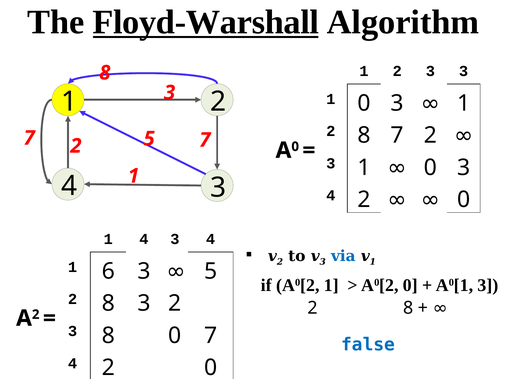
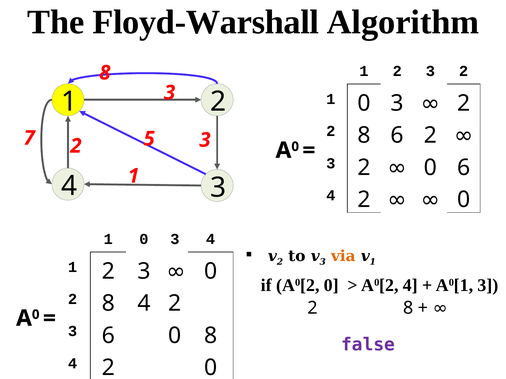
Floyd-Warshall underline: present -> none
2 3 3: 3 -> 2
1 at (464, 103): 1 -> 2
8 7: 7 -> 6
7 7: 7 -> 3
1 at (364, 168): 1 -> 2
3 at (464, 168): 3 -> 6
4 at (144, 239): 4 -> 0
via colour: blue -> orange
6 at (108, 271): 6 -> 2
5 at (211, 271): 5 -> 0
A0[2 1: 1 -> 0
A0[2 0: 0 -> 4
2 8 3: 3 -> 4
2 at (36, 315): 2 -> 0
8 at (108, 336): 8 -> 6
0 7: 7 -> 8
false colour: blue -> purple
